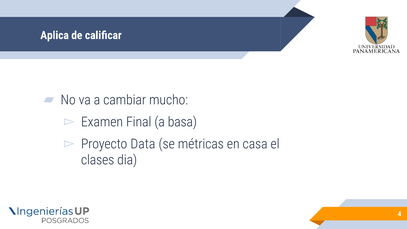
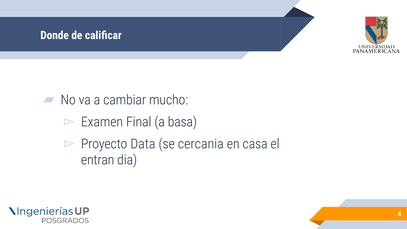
Aplica: Aplica -> Donde
métricas: métricas -> cercania
clases: clases -> entran
